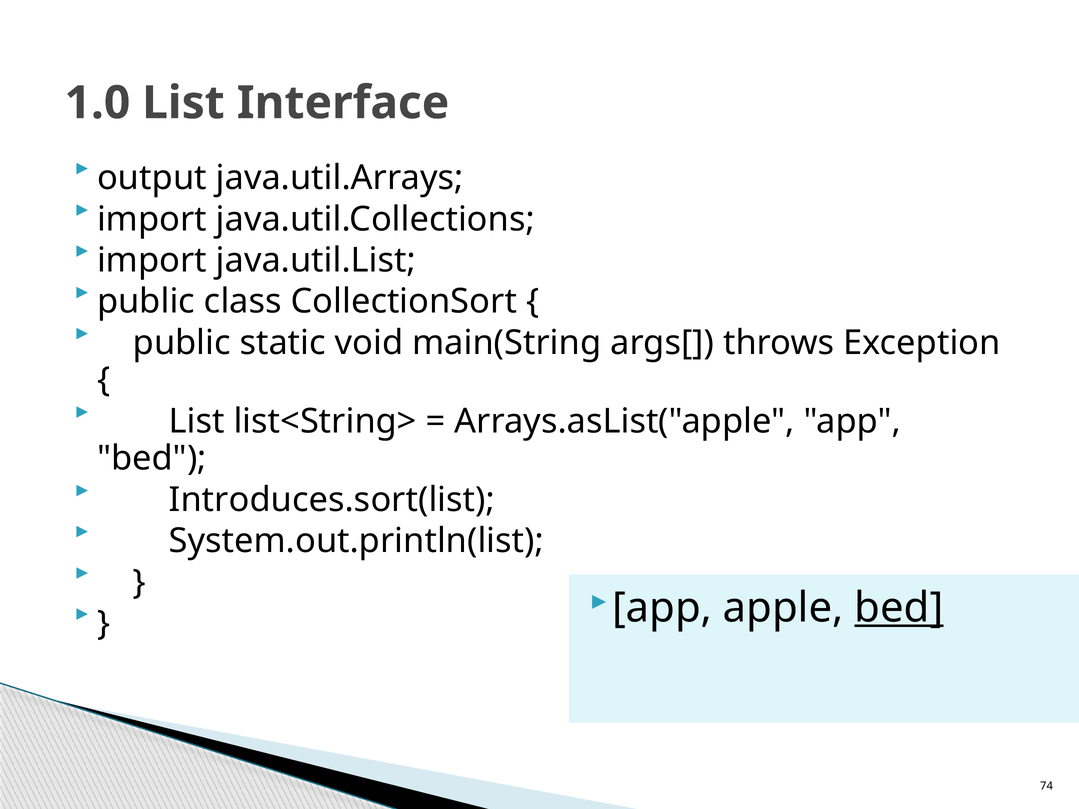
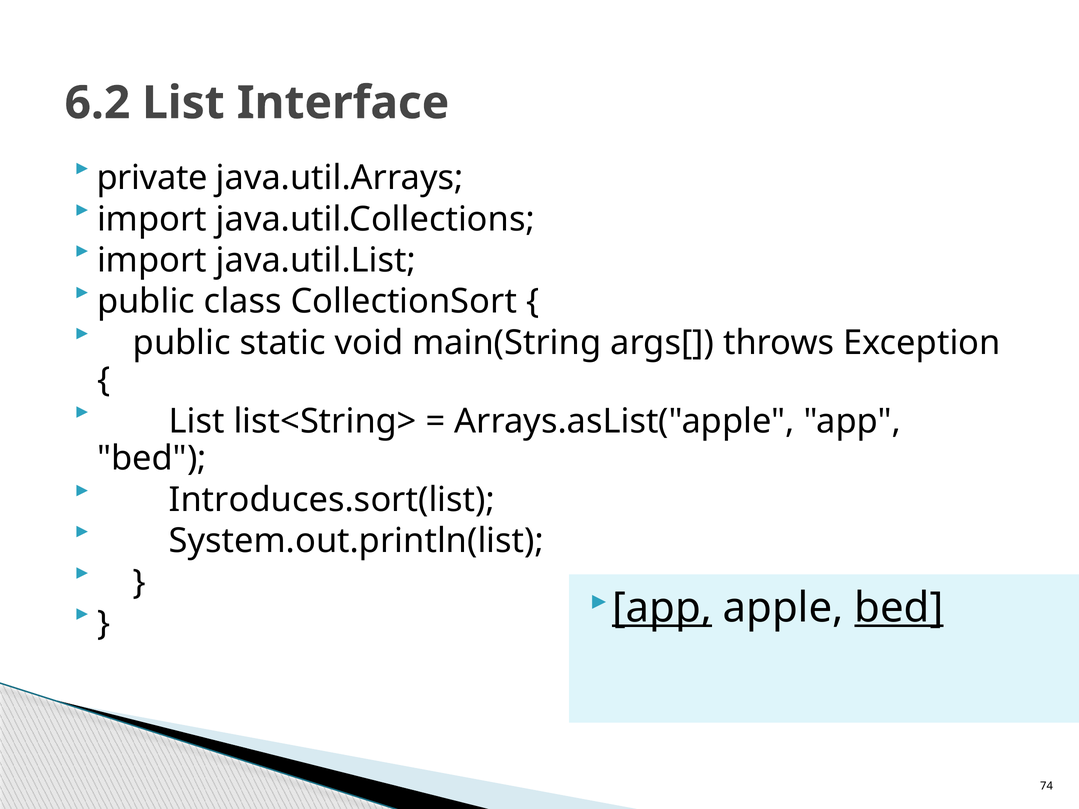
1.0: 1.0 -> 6.2
output: output -> private
app at (662, 608) underline: none -> present
